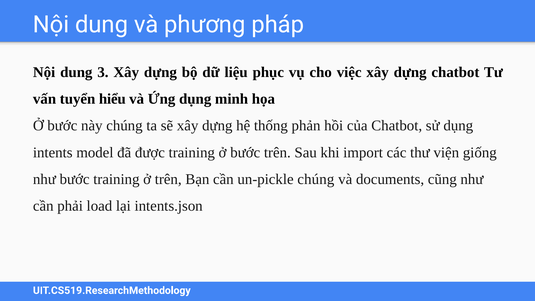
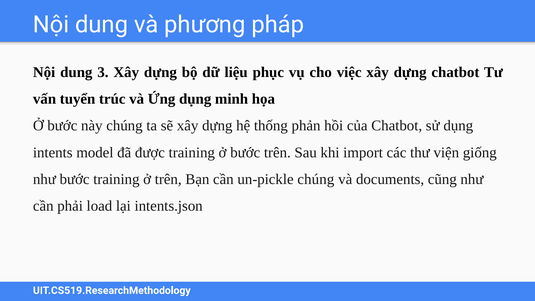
hiểu: hiểu -> trúc
